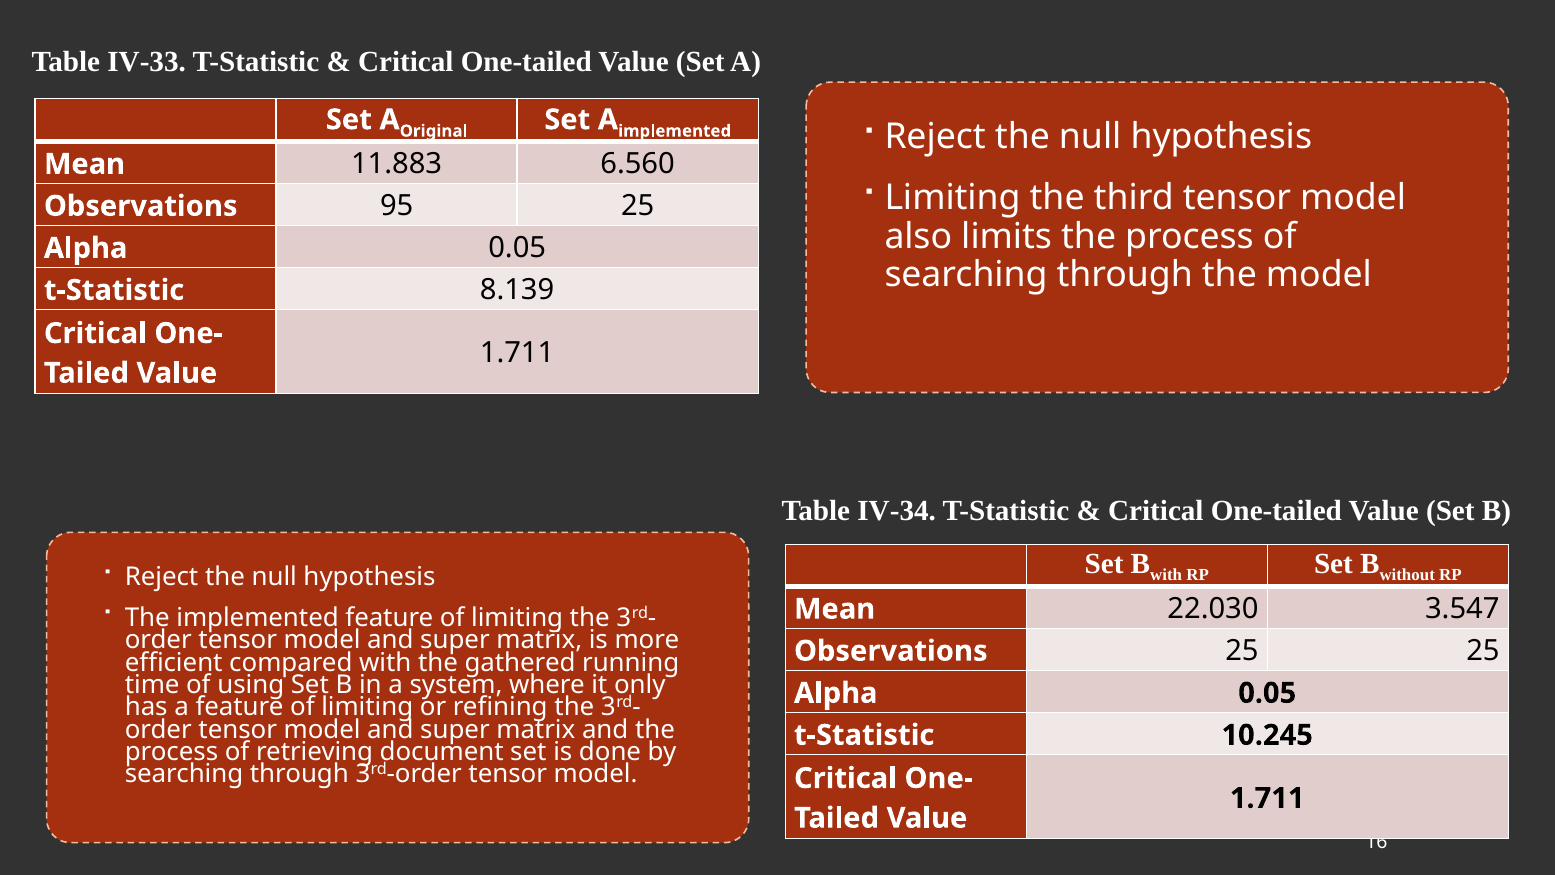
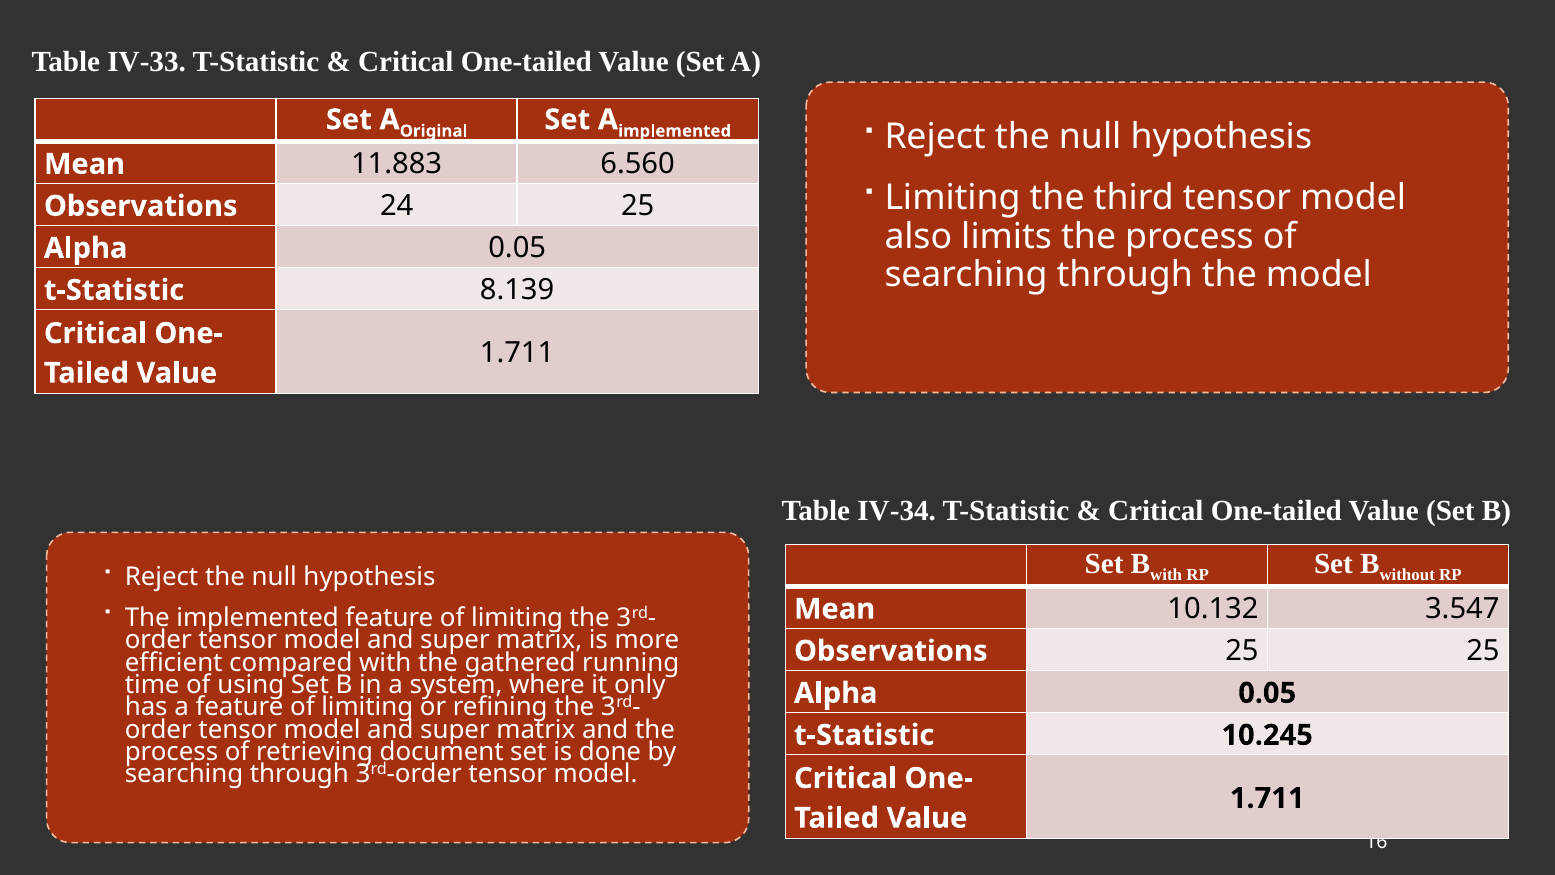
95: 95 -> 24
22.030: 22.030 -> 10.132
